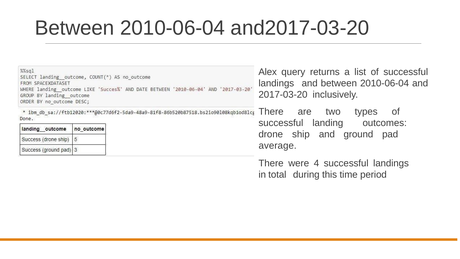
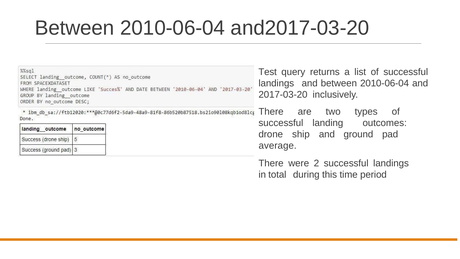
Alex: Alex -> Test
4: 4 -> 2
